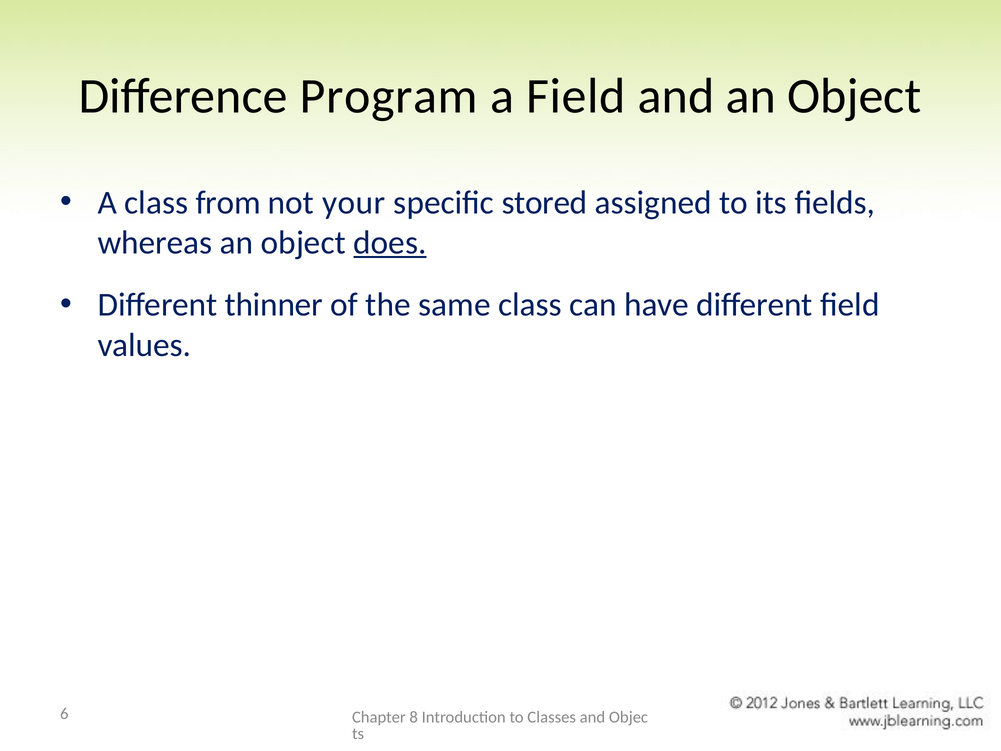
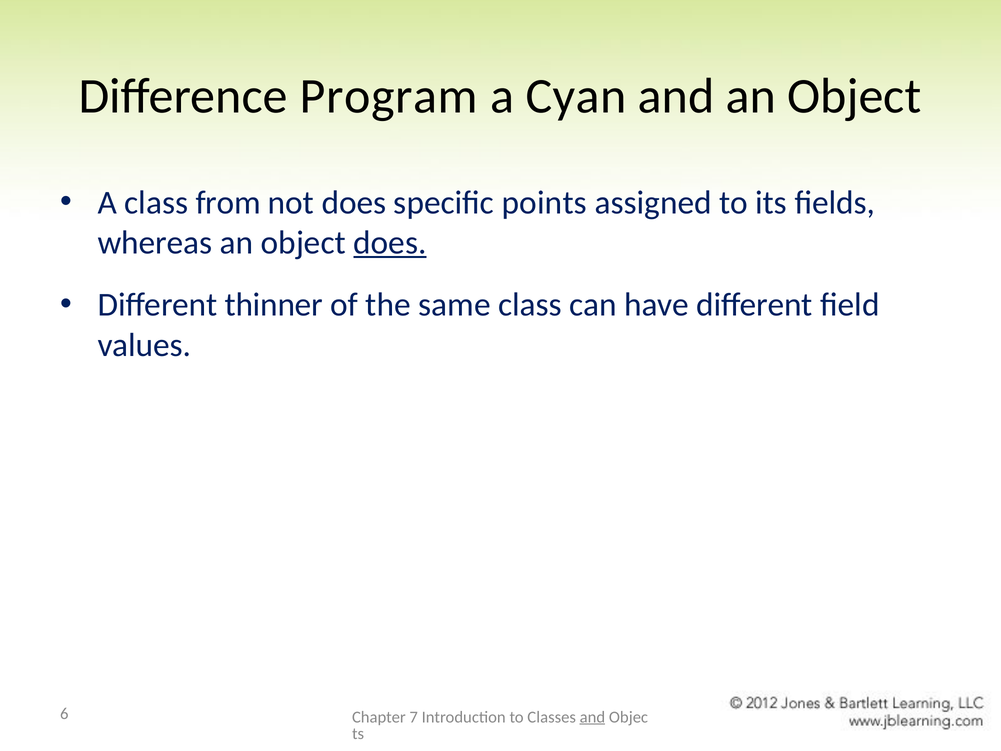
a Field: Field -> Cyan
not your: your -> does
stored: stored -> points
8: 8 -> 7
and at (592, 717) underline: none -> present
